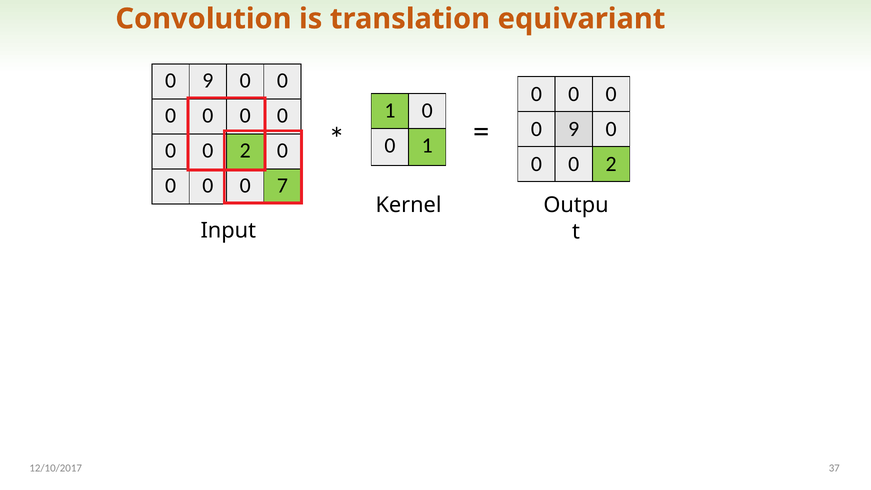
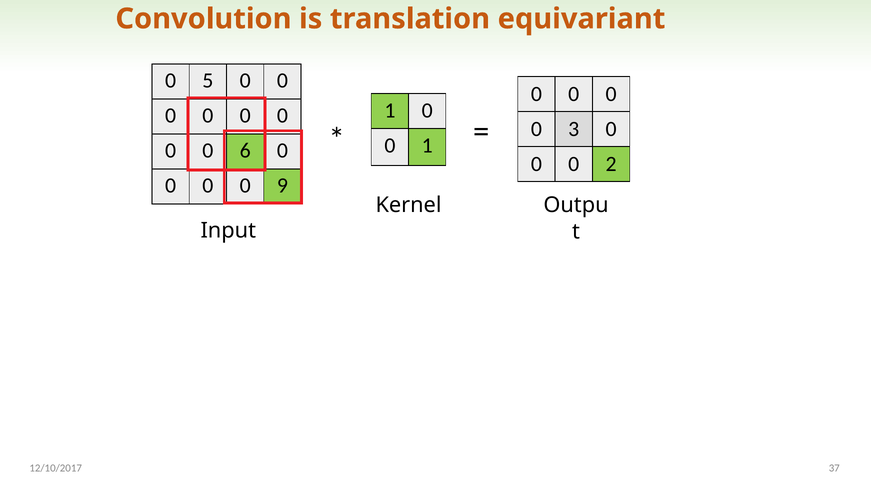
9 at (208, 81): 9 -> 5
9 at (574, 129): 9 -> 3
2 at (245, 151): 2 -> 6
7: 7 -> 9
